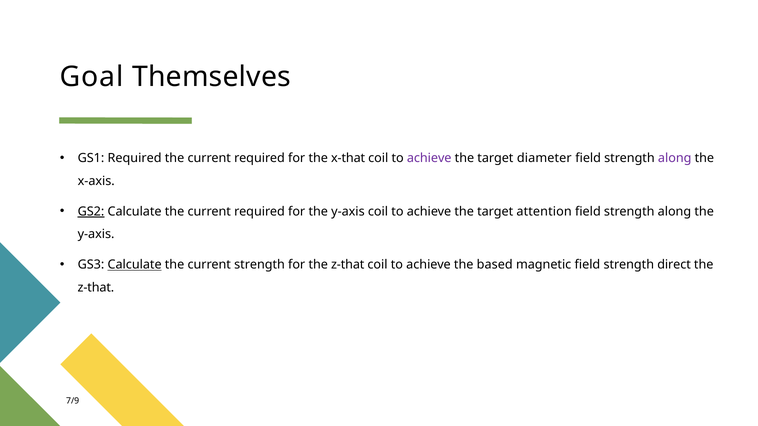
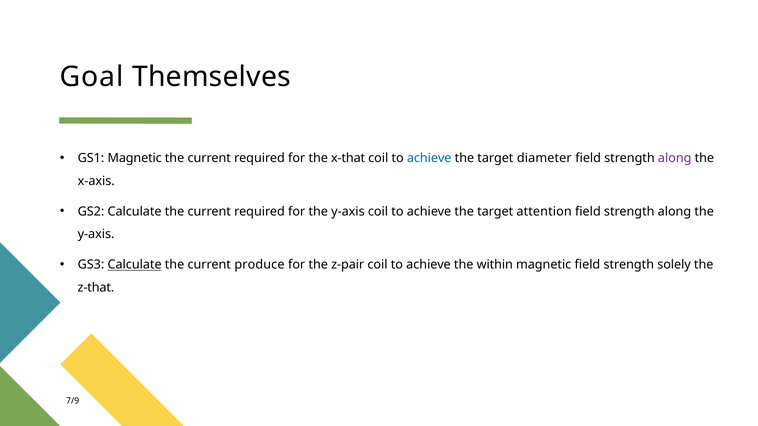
GS1 Required: Required -> Magnetic
achieve at (429, 158) colour: purple -> blue
GS2 underline: present -> none
current strength: strength -> produce
for the z-that: z-that -> z-pair
based: based -> within
direct: direct -> solely
